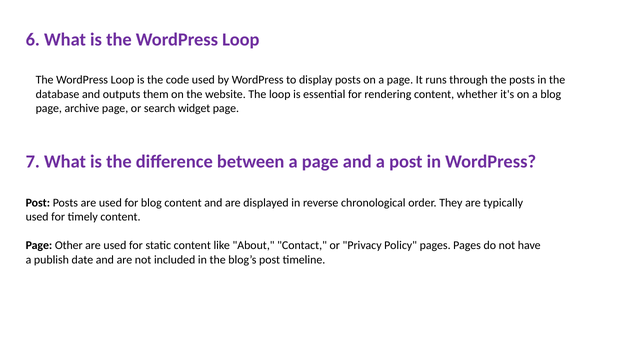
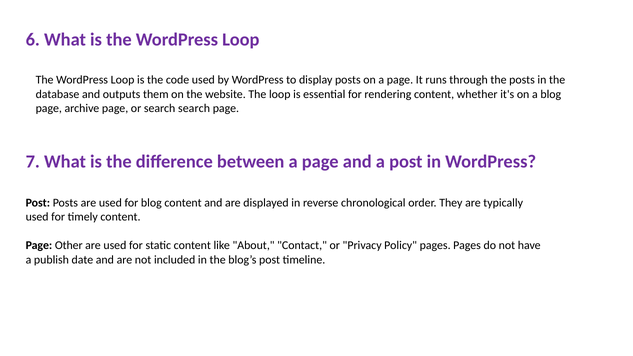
search widget: widget -> search
